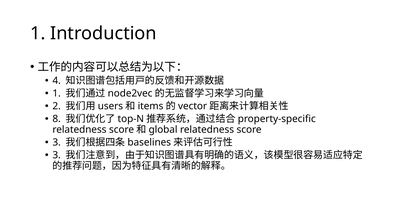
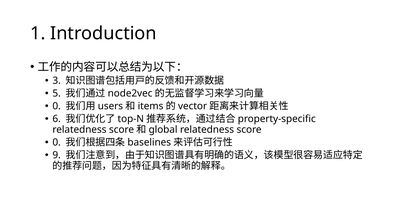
4: 4 -> 3
1 at (57, 93): 1 -> 5
2 at (57, 106): 2 -> 0
8: 8 -> 6
3 at (57, 142): 3 -> 0
3 at (57, 155): 3 -> 9
